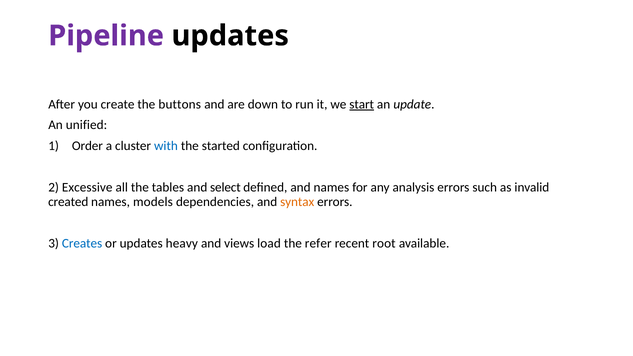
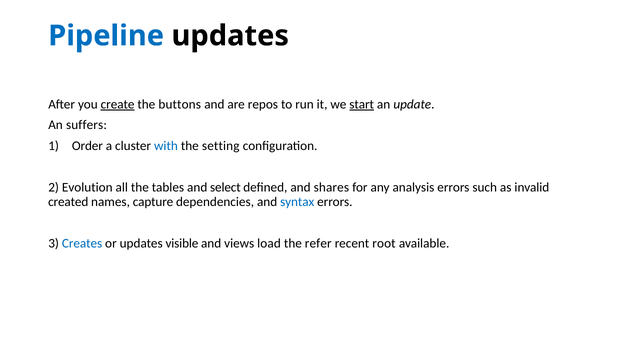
Pipeline colour: purple -> blue
create underline: none -> present
down: down -> repos
unified: unified -> suffers
started: started -> setting
Excessive: Excessive -> Evolution
and names: names -> shares
models: models -> capture
syntax colour: orange -> blue
heavy: heavy -> visible
